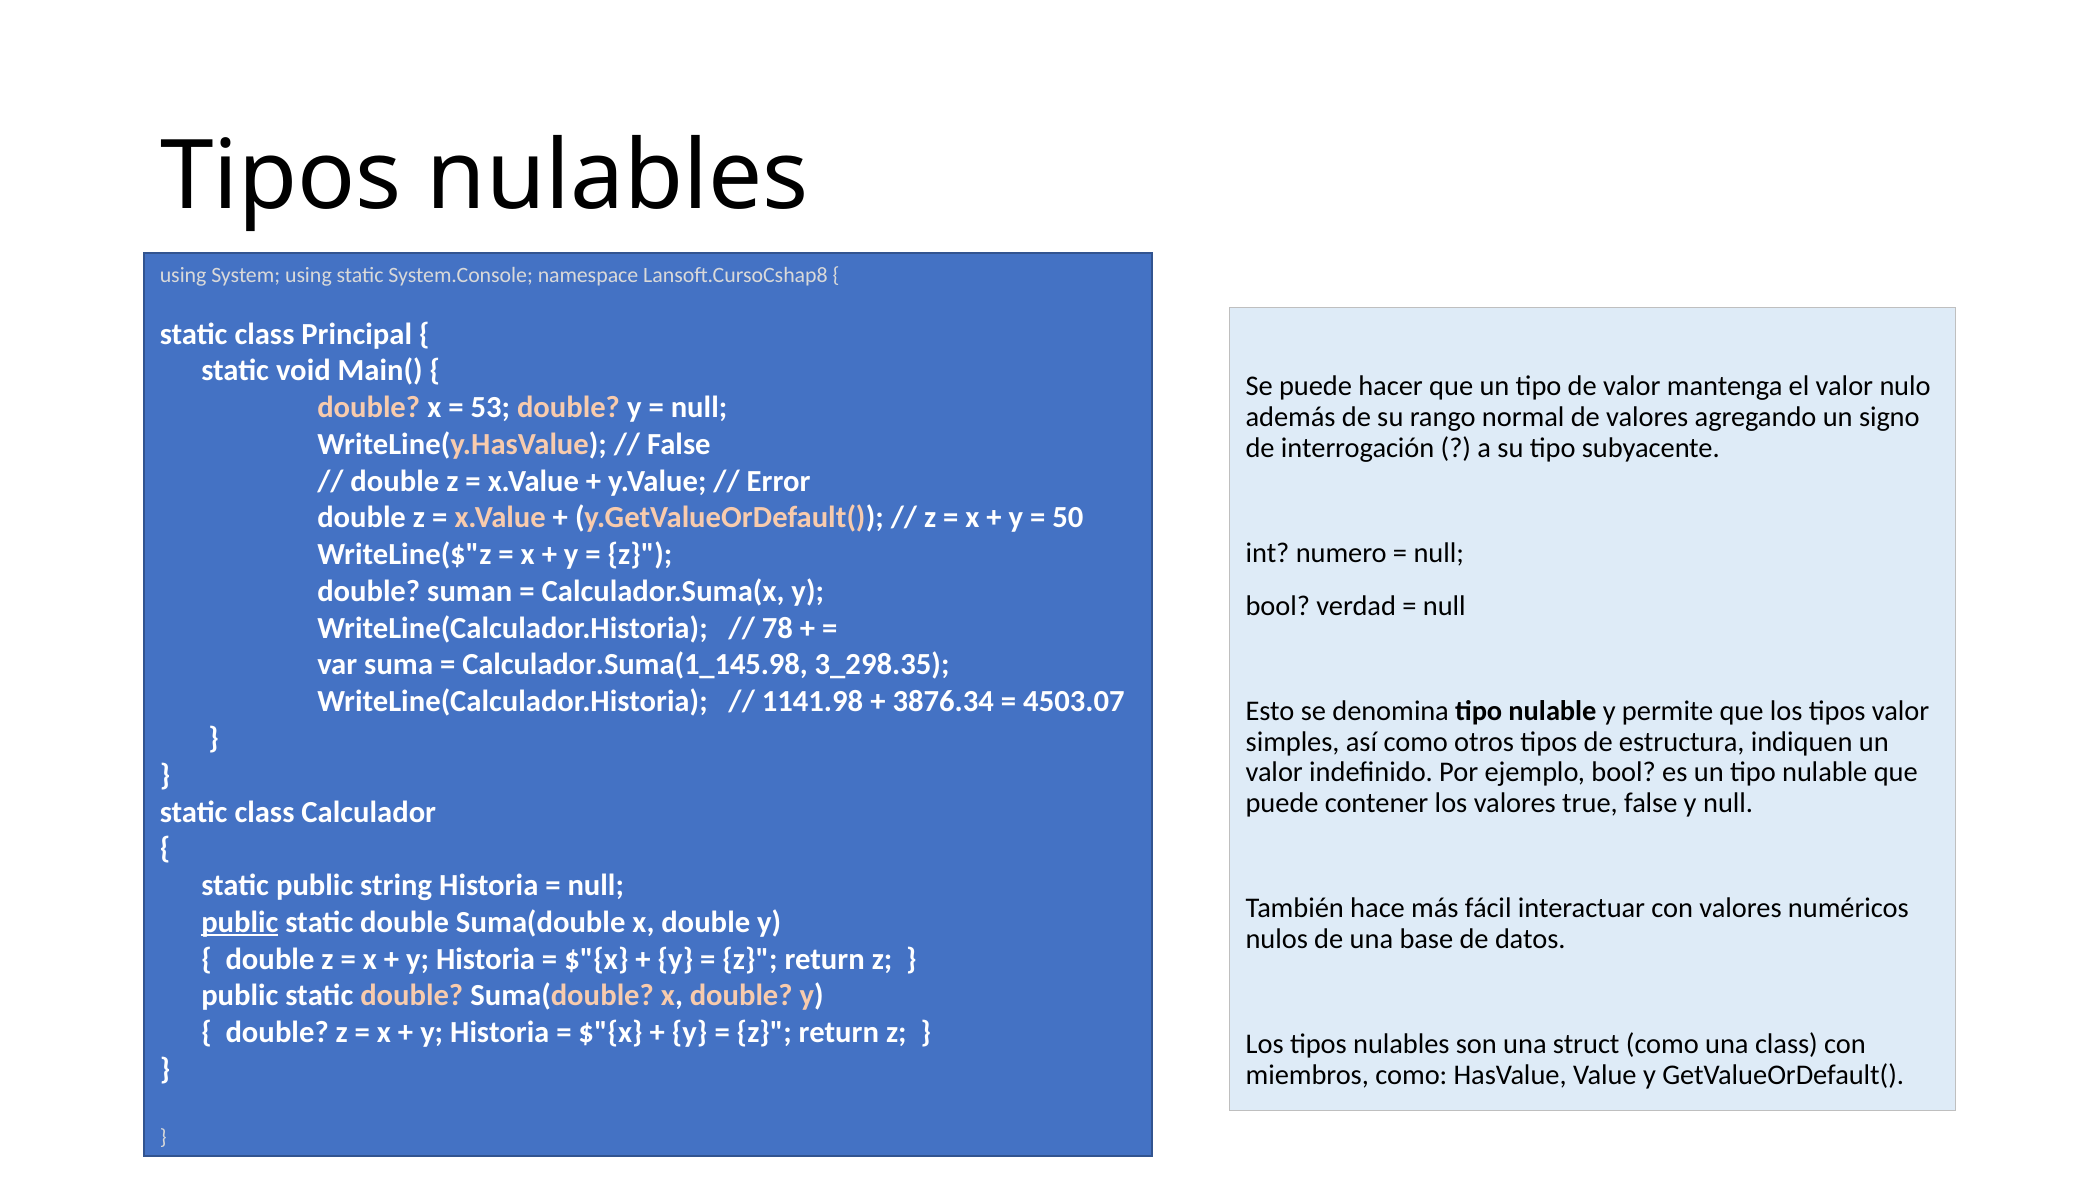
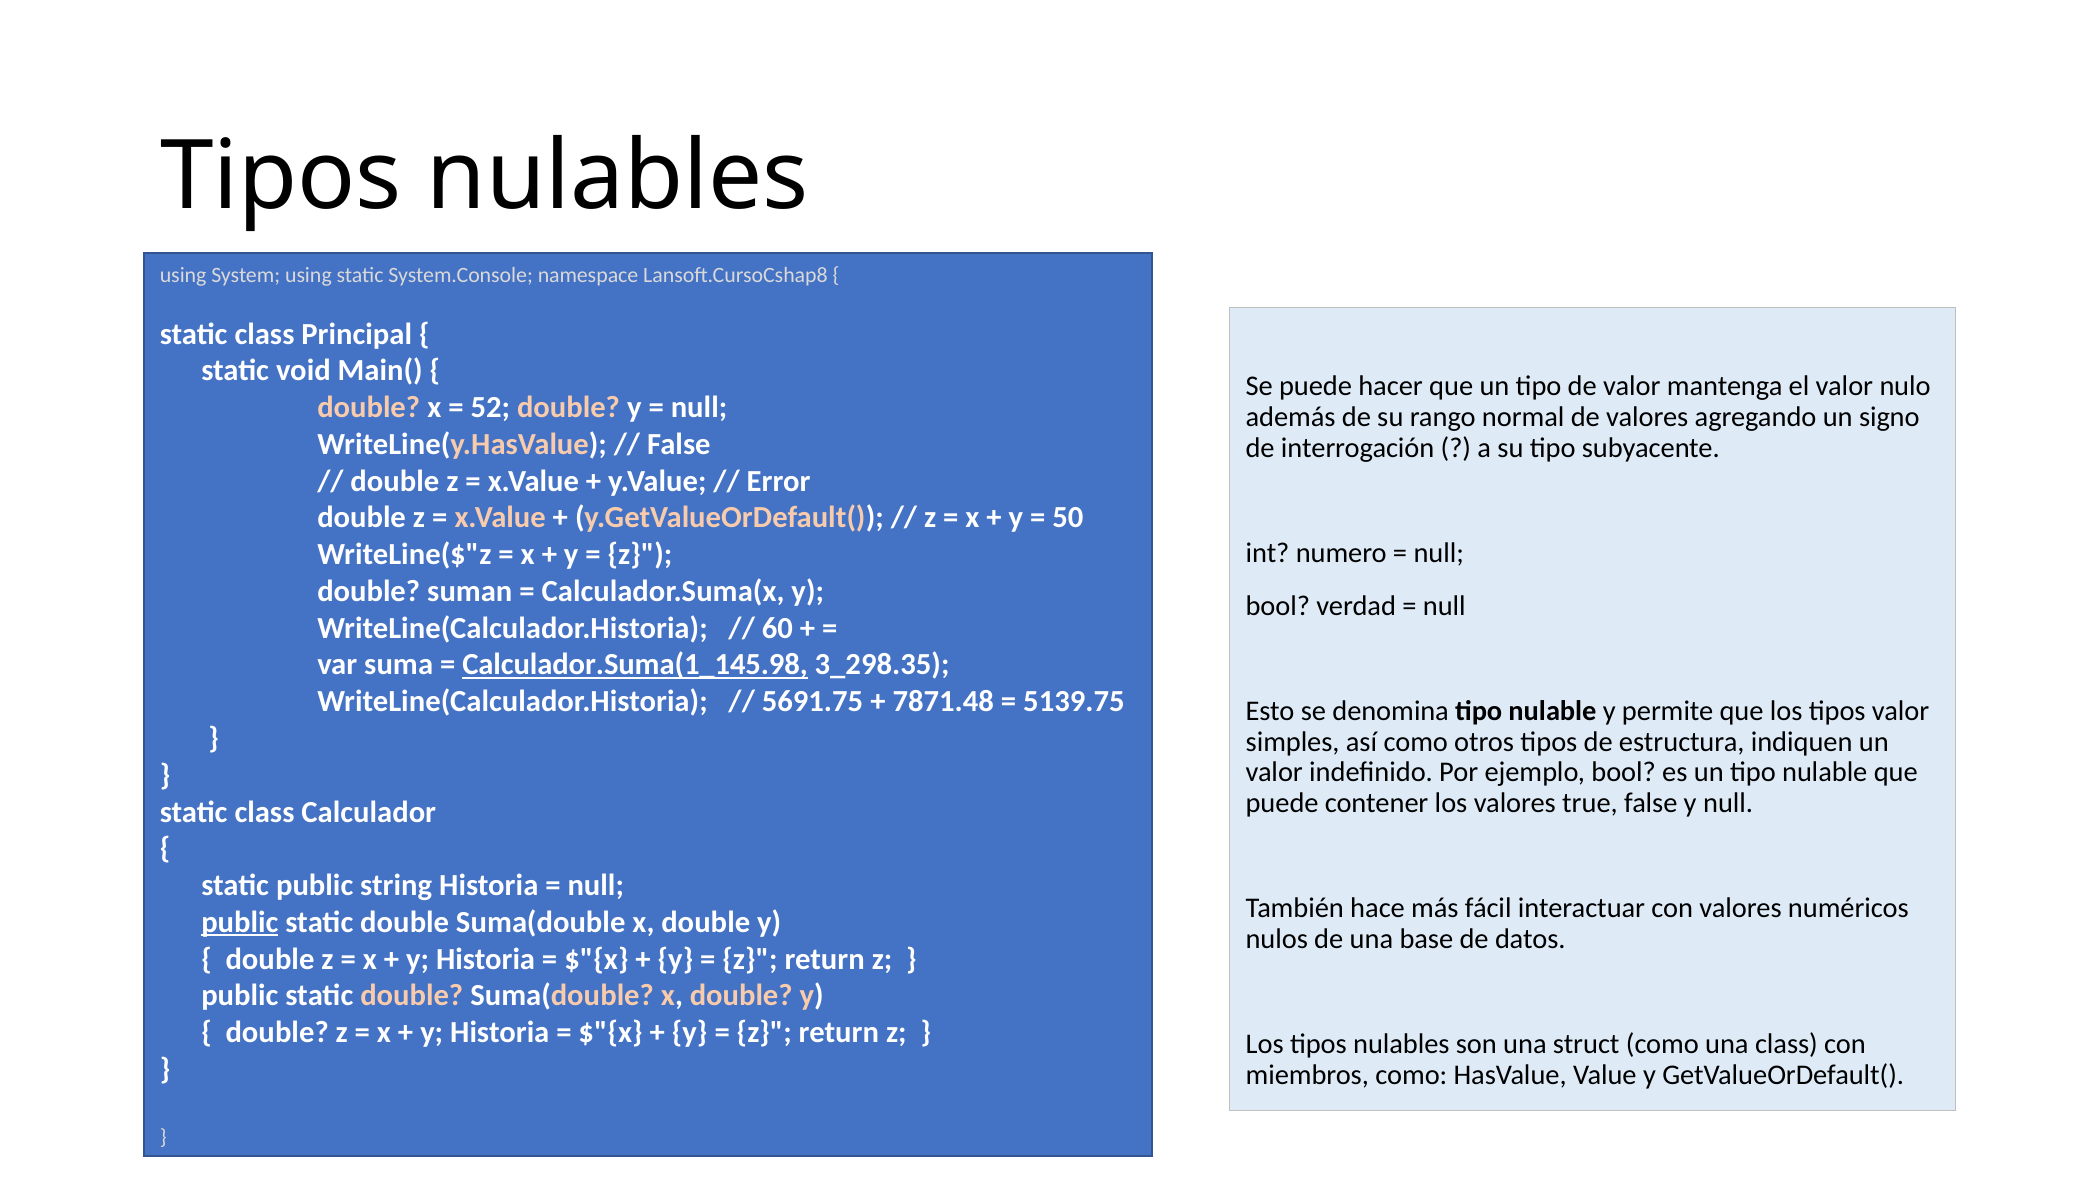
53: 53 -> 52
78: 78 -> 60
Calculador.Suma(1_145.98 underline: none -> present
1141.98: 1141.98 -> 5691.75
3876.34: 3876.34 -> 7871.48
4503.07: 4503.07 -> 5139.75
